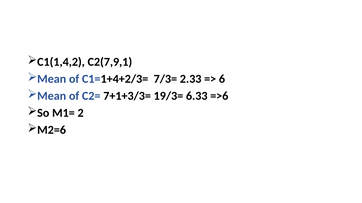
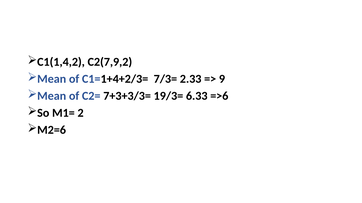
C2(7,9,1: C2(7,9,1 -> C2(7,9,2
6: 6 -> 9
7+1+3/3=: 7+1+3/3= -> 7+3+3/3=
